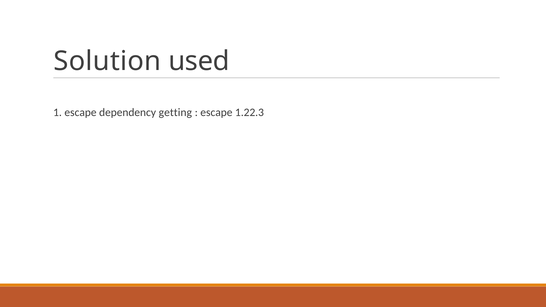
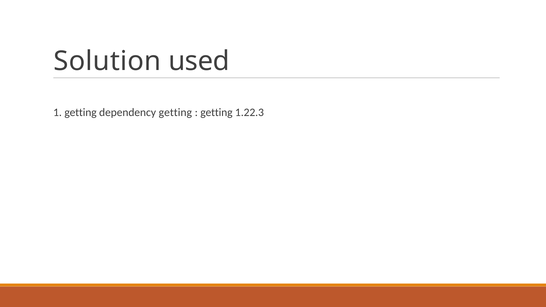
1 escape: escape -> getting
escape at (216, 112): escape -> getting
